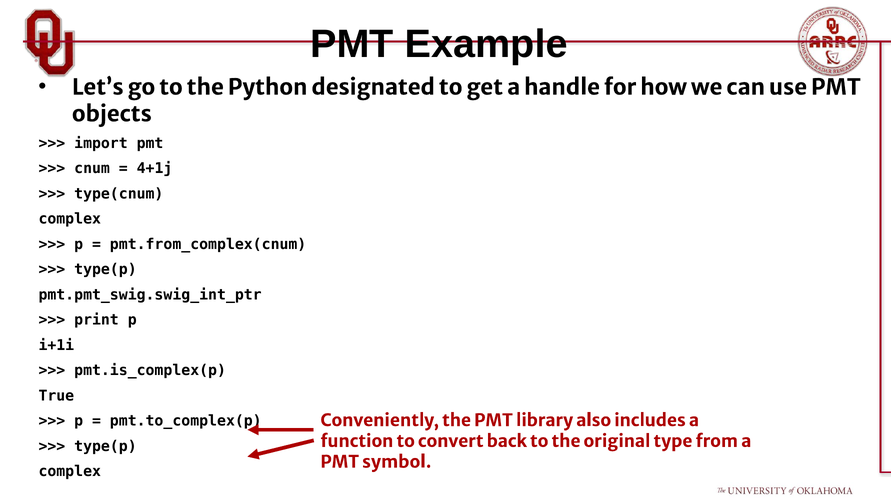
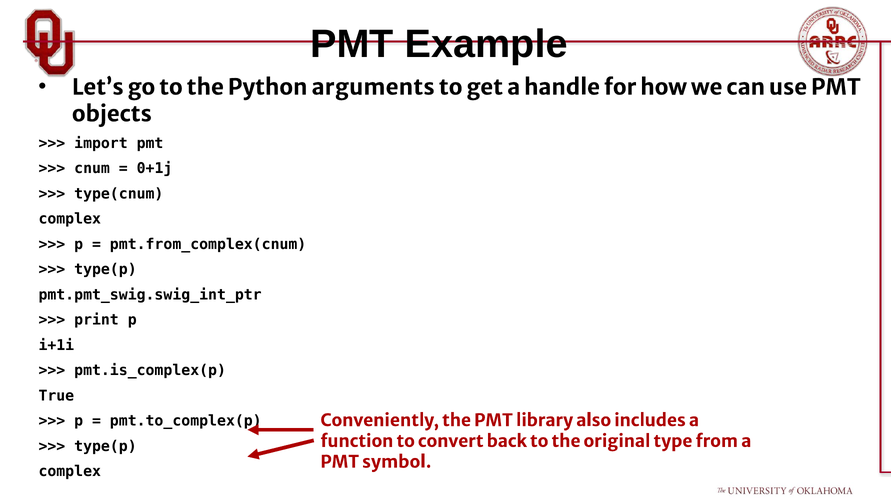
designated: designated -> arguments
4+1j: 4+1j -> 0+1j
